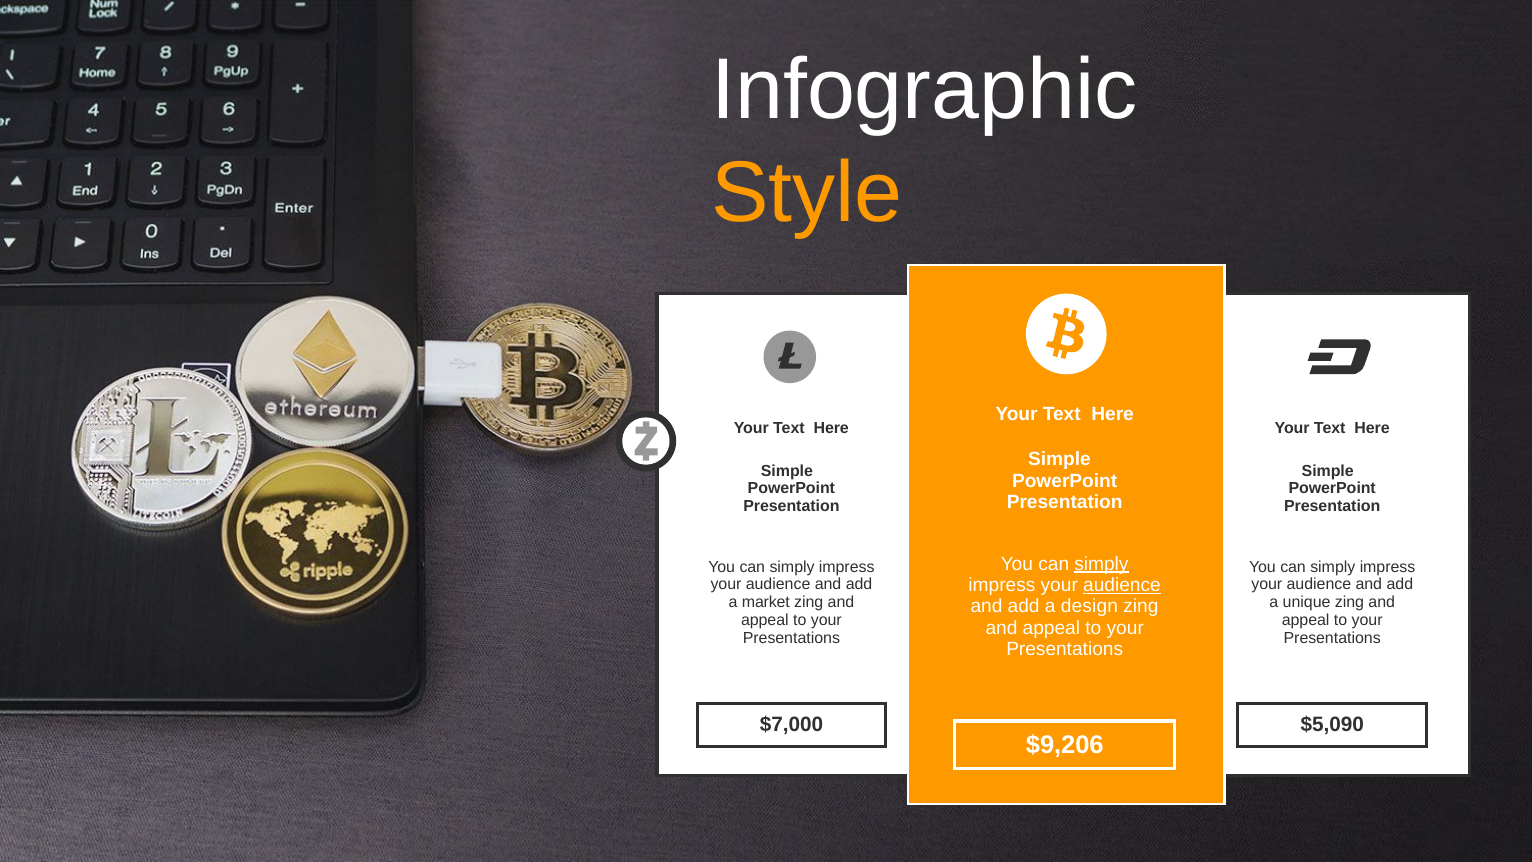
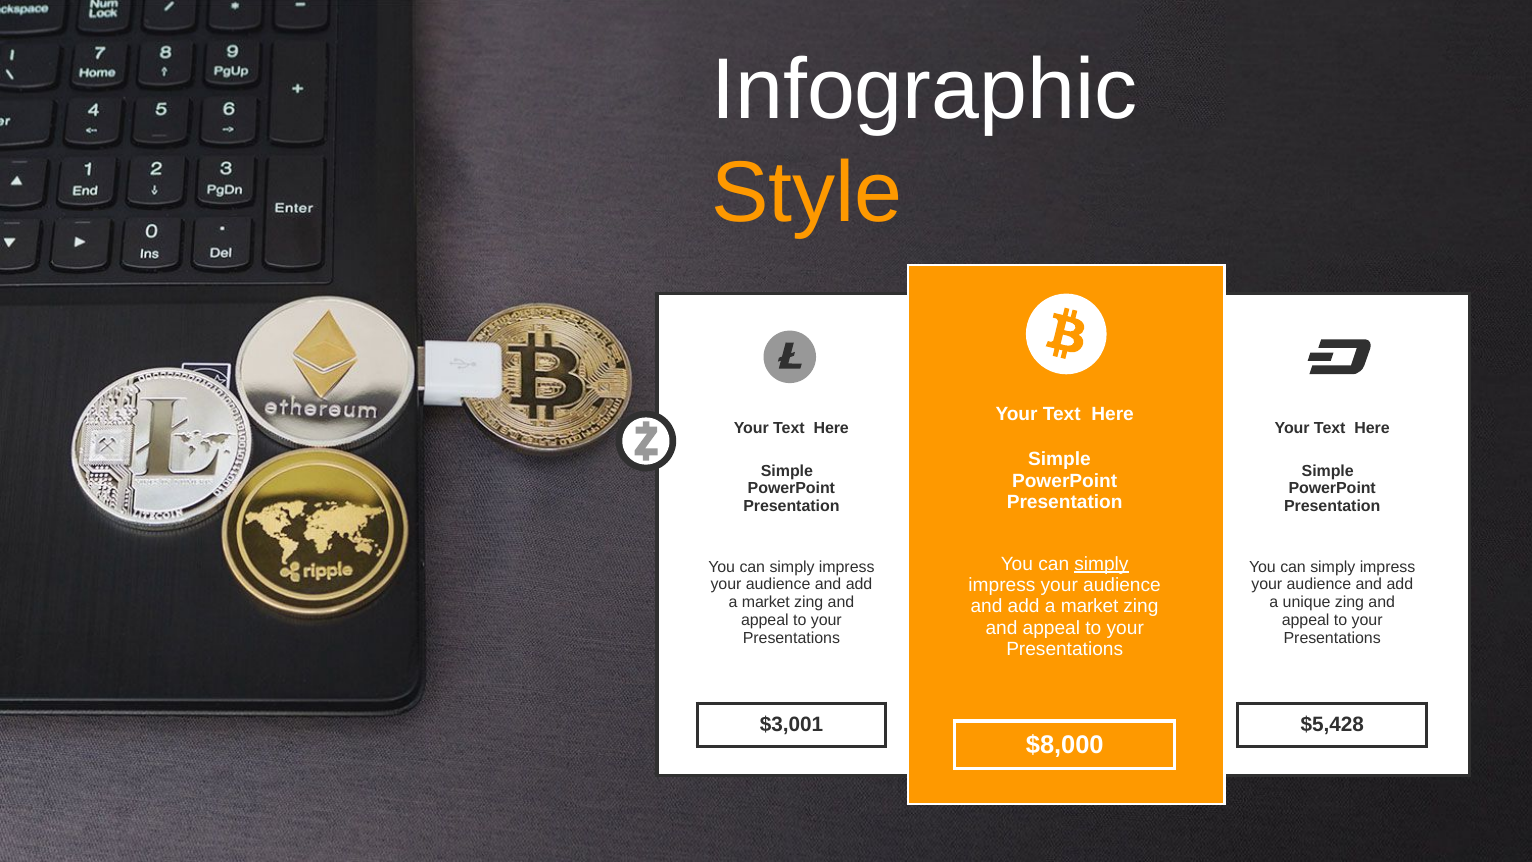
audience at (1122, 585) underline: present -> none
design at (1089, 606): design -> market
$7,000: $7,000 -> $3,001
$5,090: $5,090 -> $5,428
$9,206: $9,206 -> $8,000
